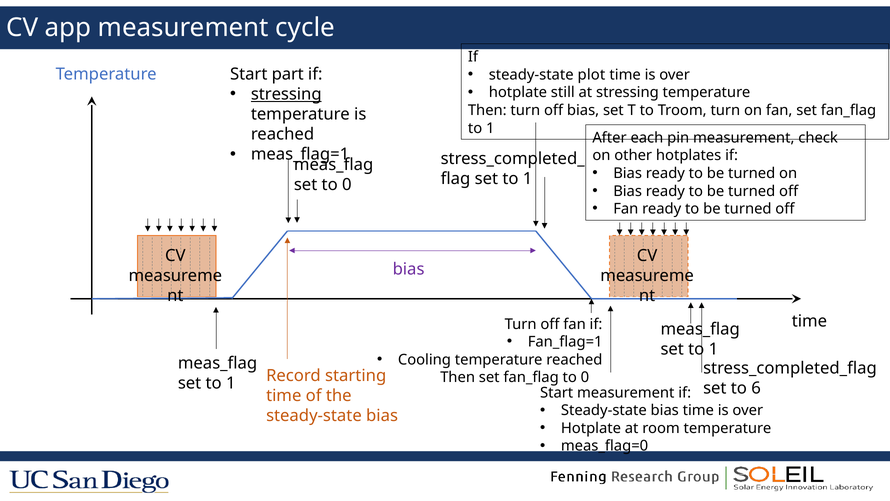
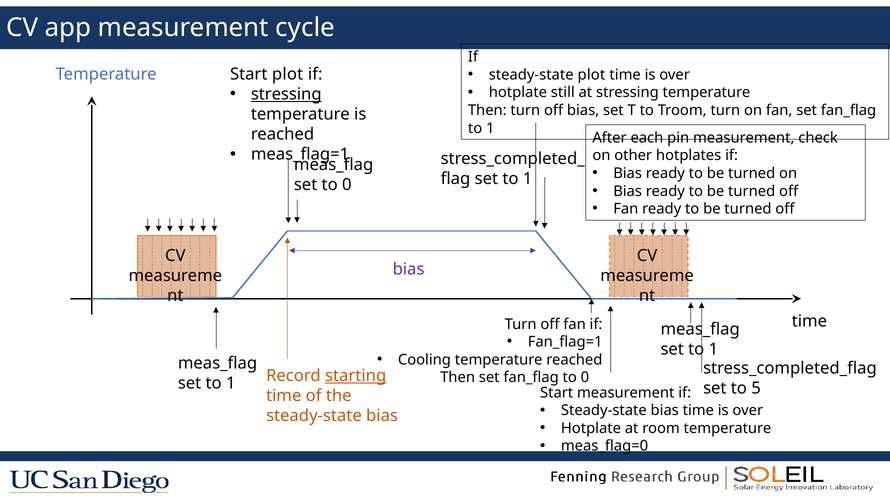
Start part: part -> plot
starting underline: none -> present
6: 6 -> 5
